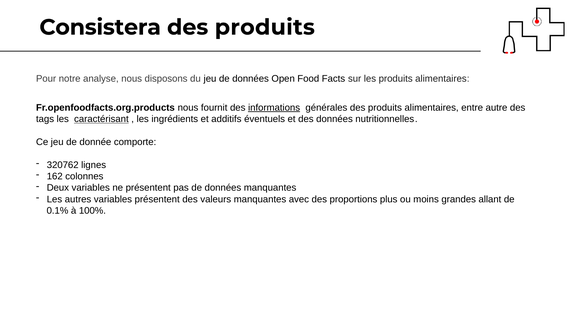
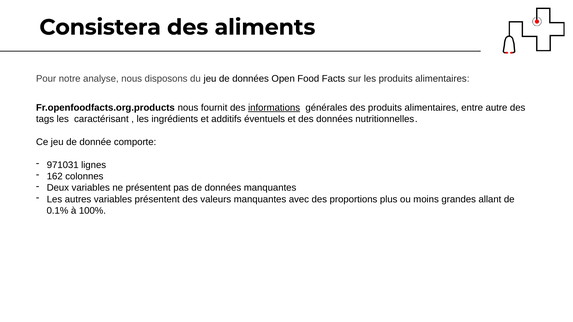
produits at (265, 27): produits -> aliments
caractérisant underline: present -> none
320762: 320762 -> 971031
